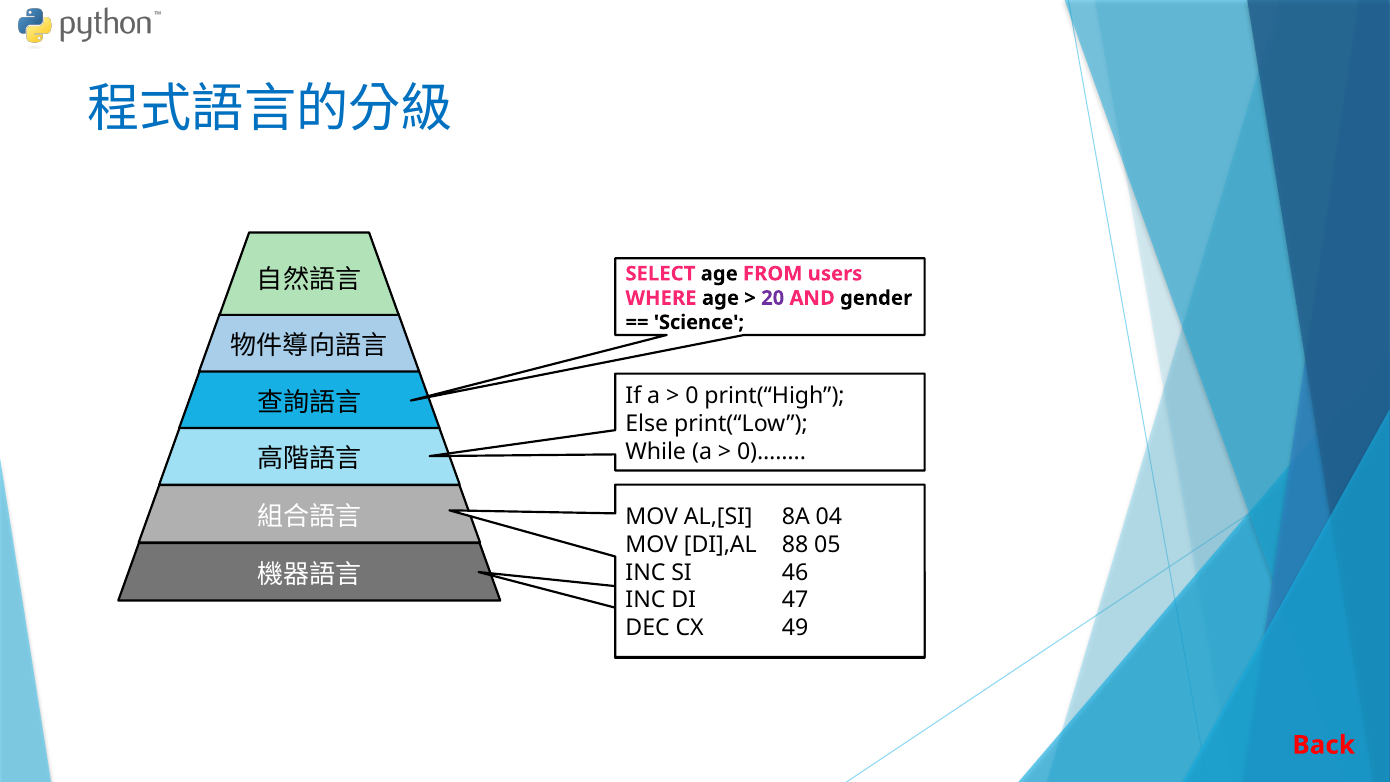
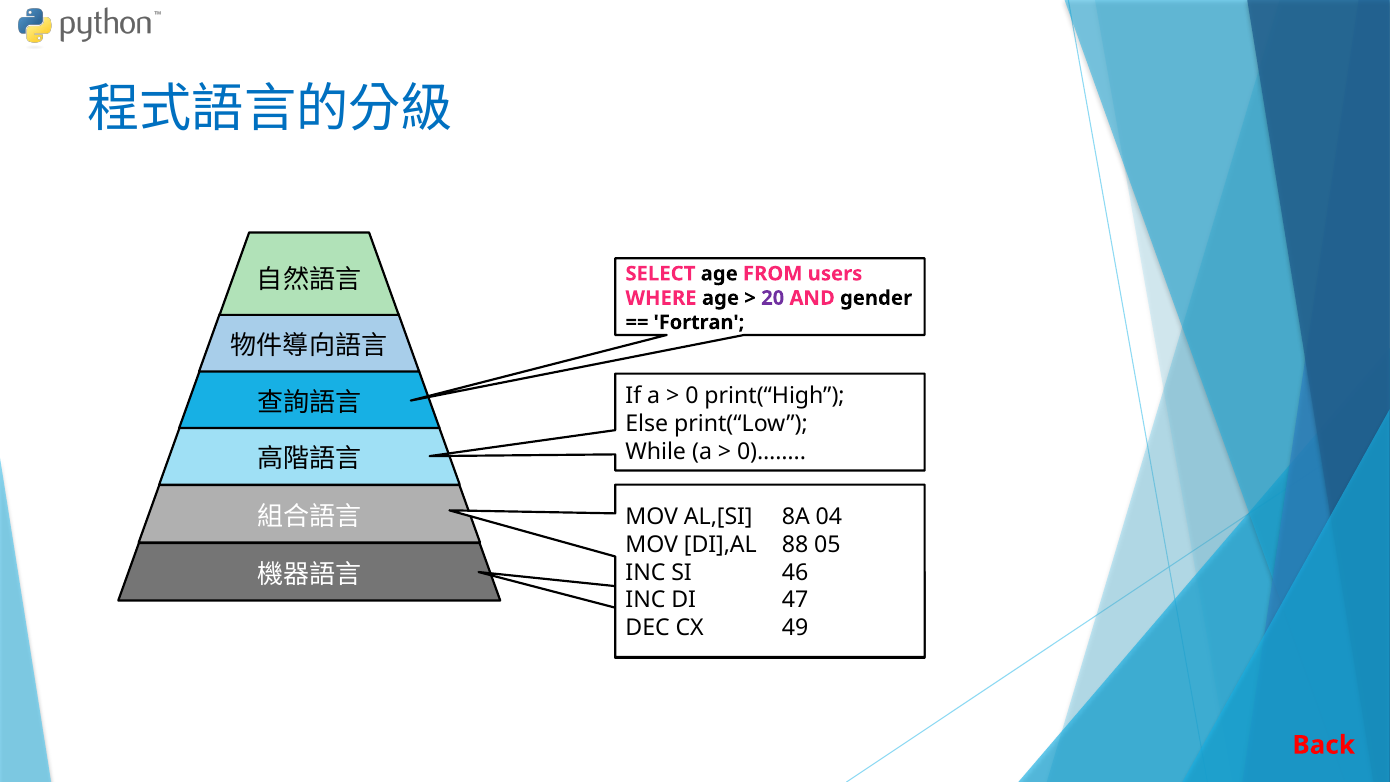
Science: Science -> Fortran
